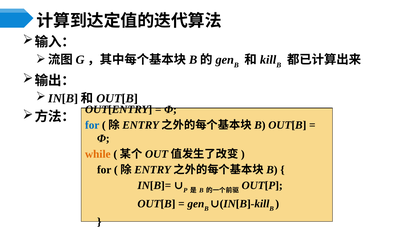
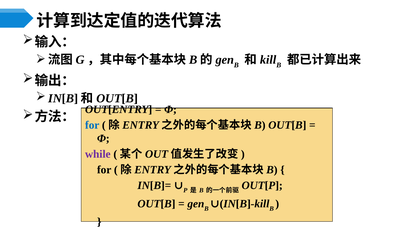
while colour: orange -> purple
